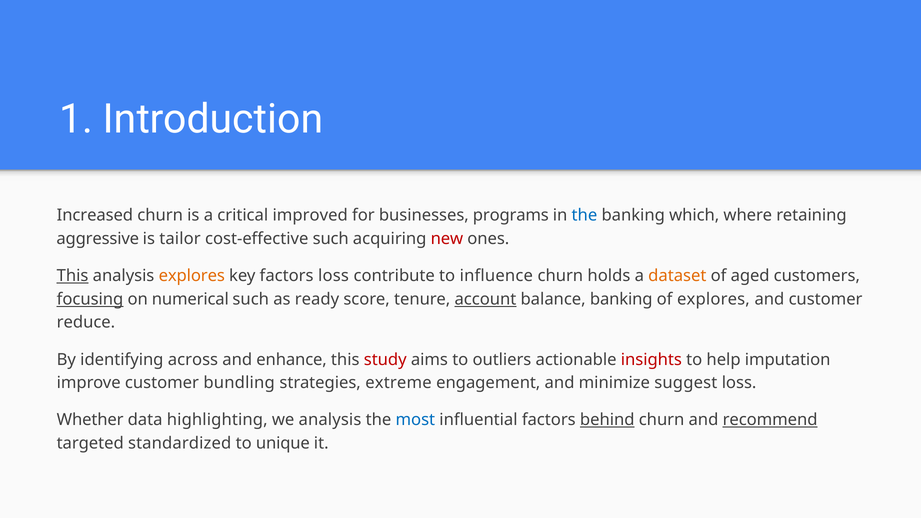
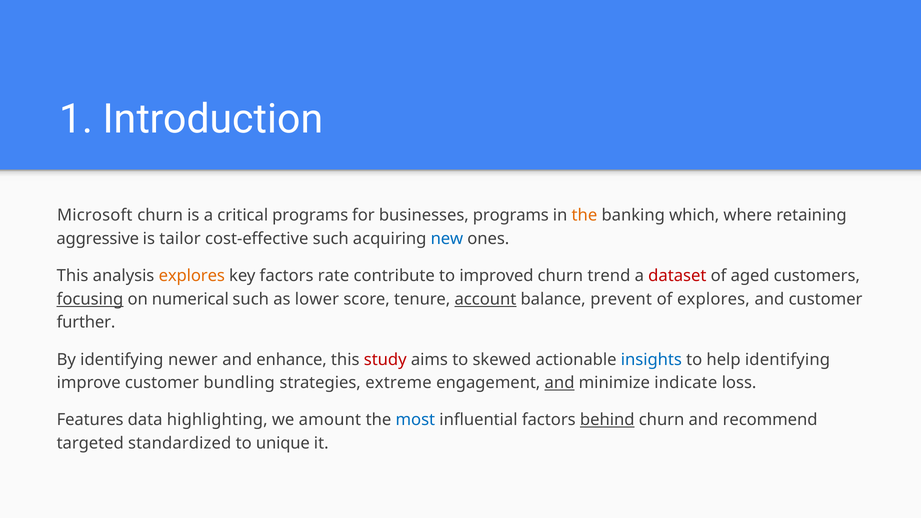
Increased: Increased -> Microsoft
critical improved: improved -> programs
the at (584, 215) colour: blue -> orange
new colour: red -> blue
This at (73, 276) underline: present -> none
factors loss: loss -> rate
influence: influence -> improved
holds: holds -> trend
dataset colour: orange -> red
ready: ready -> lower
balance banking: banking -> prevent
reduce: reduce -> further
across: across -> newer
outliers: outliers -> skewed
insights colour: red -> blue
help imputation: imputation -> identifying
and at (560, 383) underline: none -> present
suggest: suggest -> indicate
Whether: Whether -> Features
we analysis: analysis -> amount
recommend underline: present -> none
